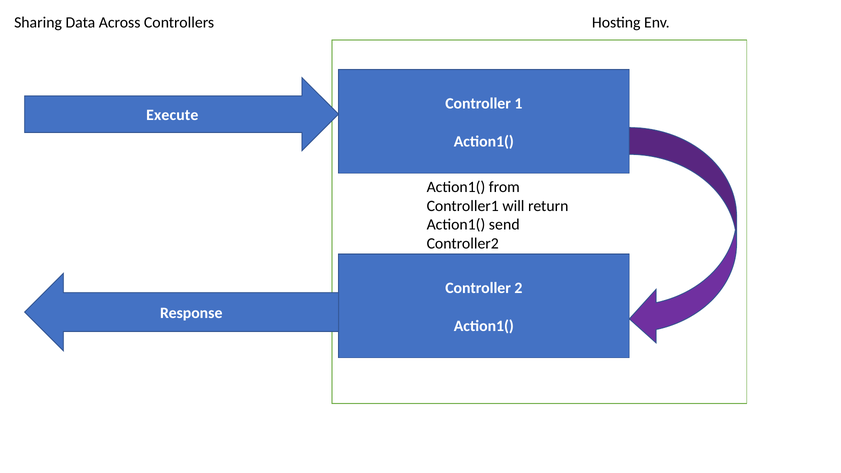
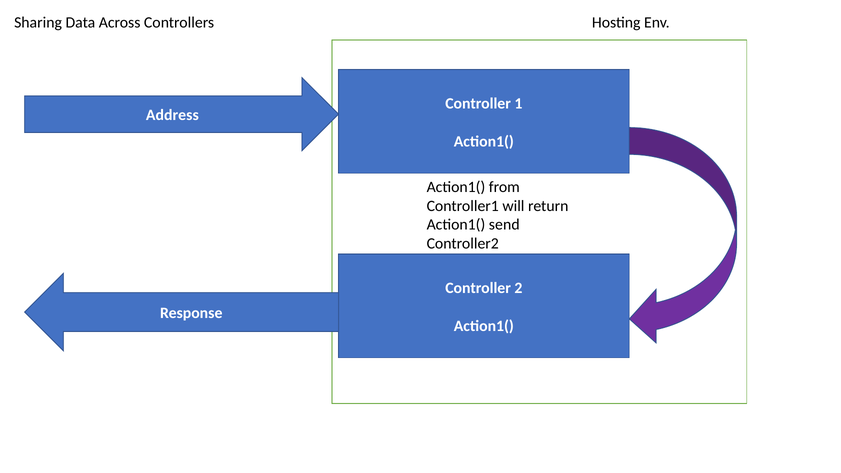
Execute: Execute -> Address
